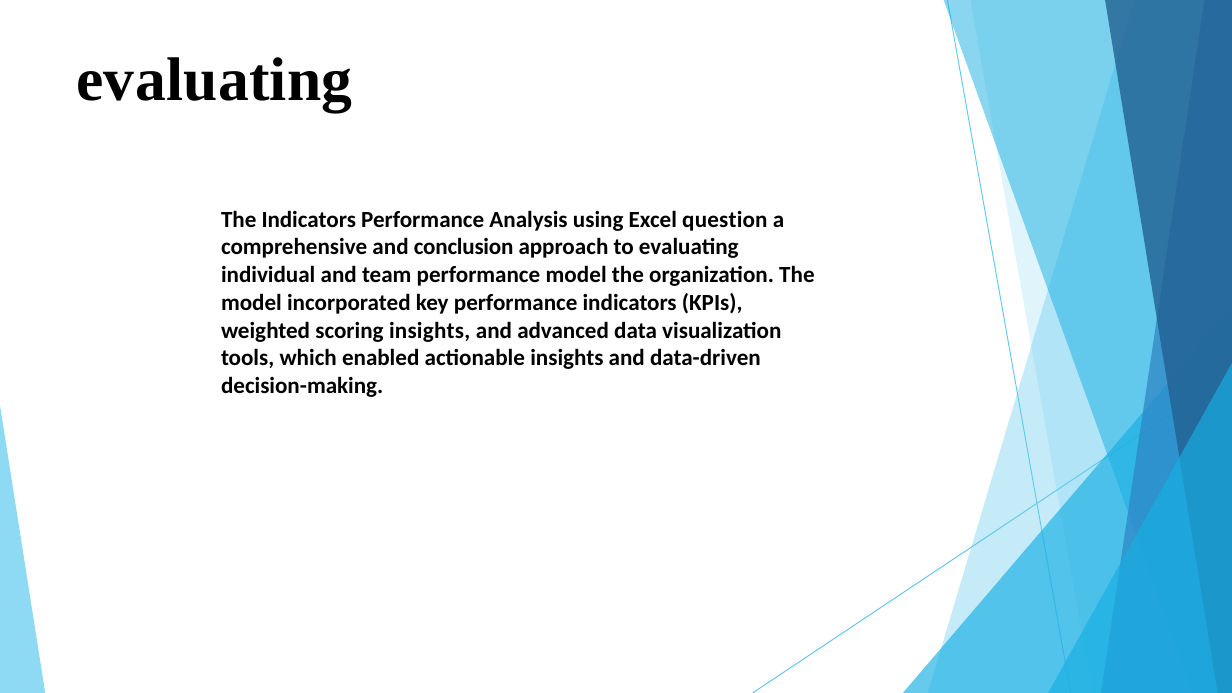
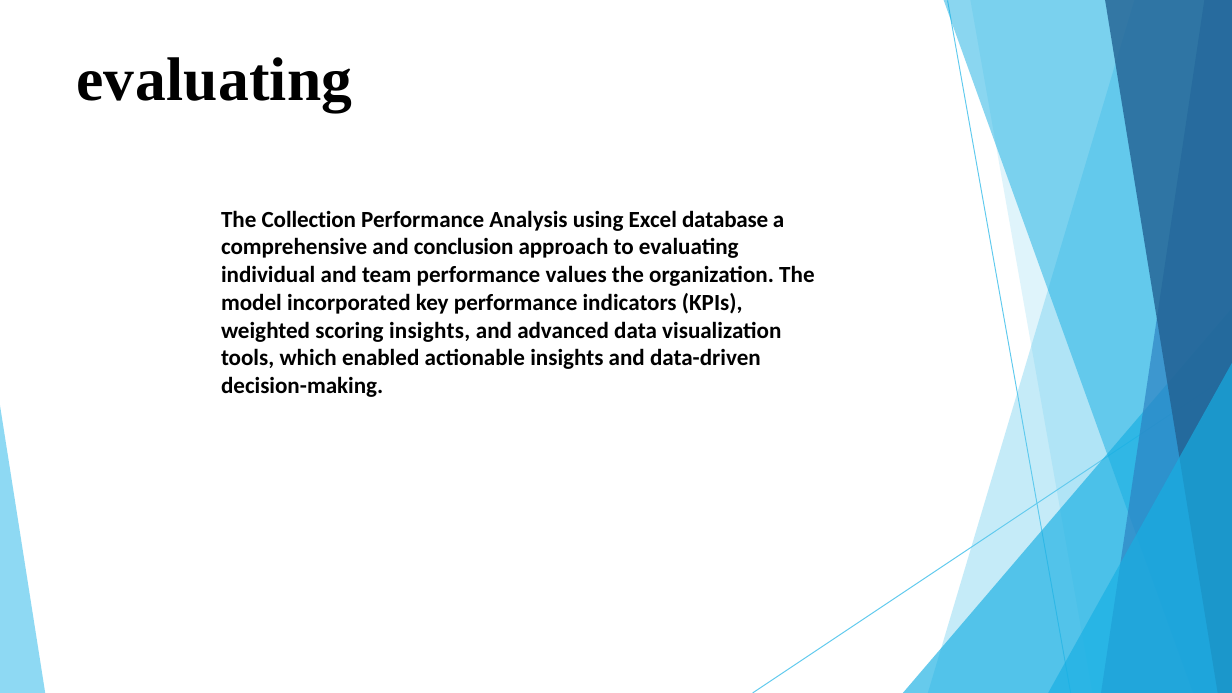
The Indicators: Indicators -> Collection
question: question -> database
performance model: model -> values
